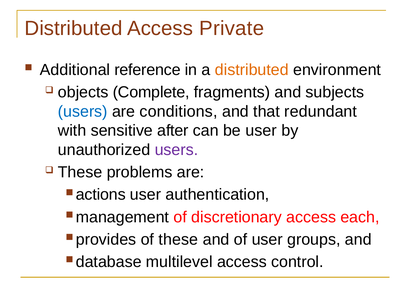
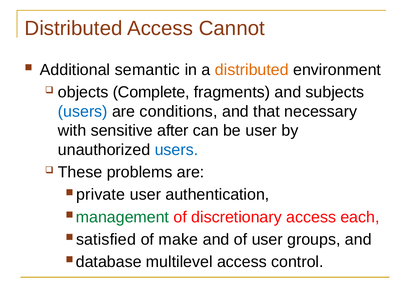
Private: Private -> Cannot
reference: reference -> semantic
redundant: redundant -> necessary
users at (176, 150) colour: purple -> blue
actions: actions -> private
management colour: black -> green
provides: provides -> satisfied
of these: these -> make
